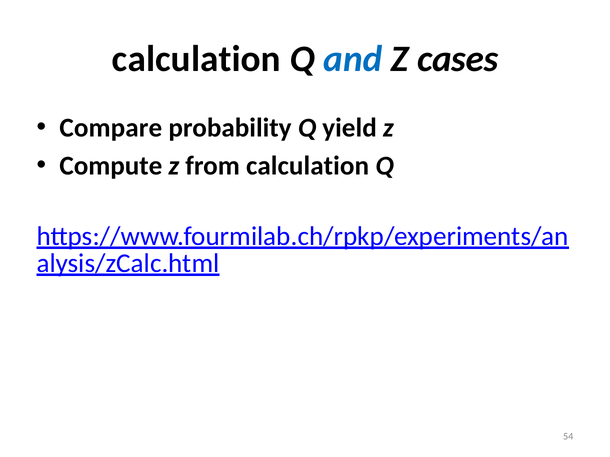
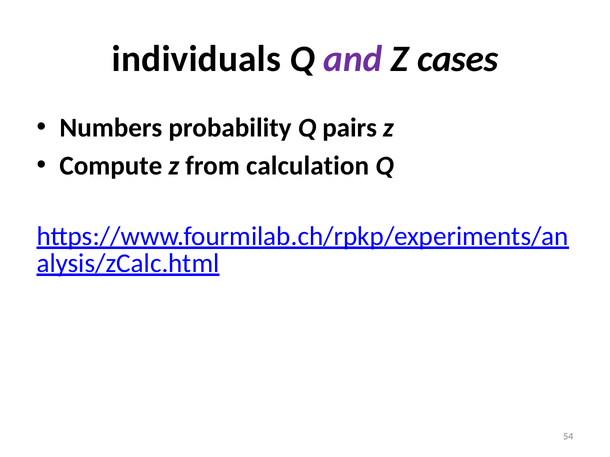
calculation at (196, 59): calculation -> individuals
and colour: blue -> purple
Compare: Compare -> Numbers
yield: yield -> pairs
